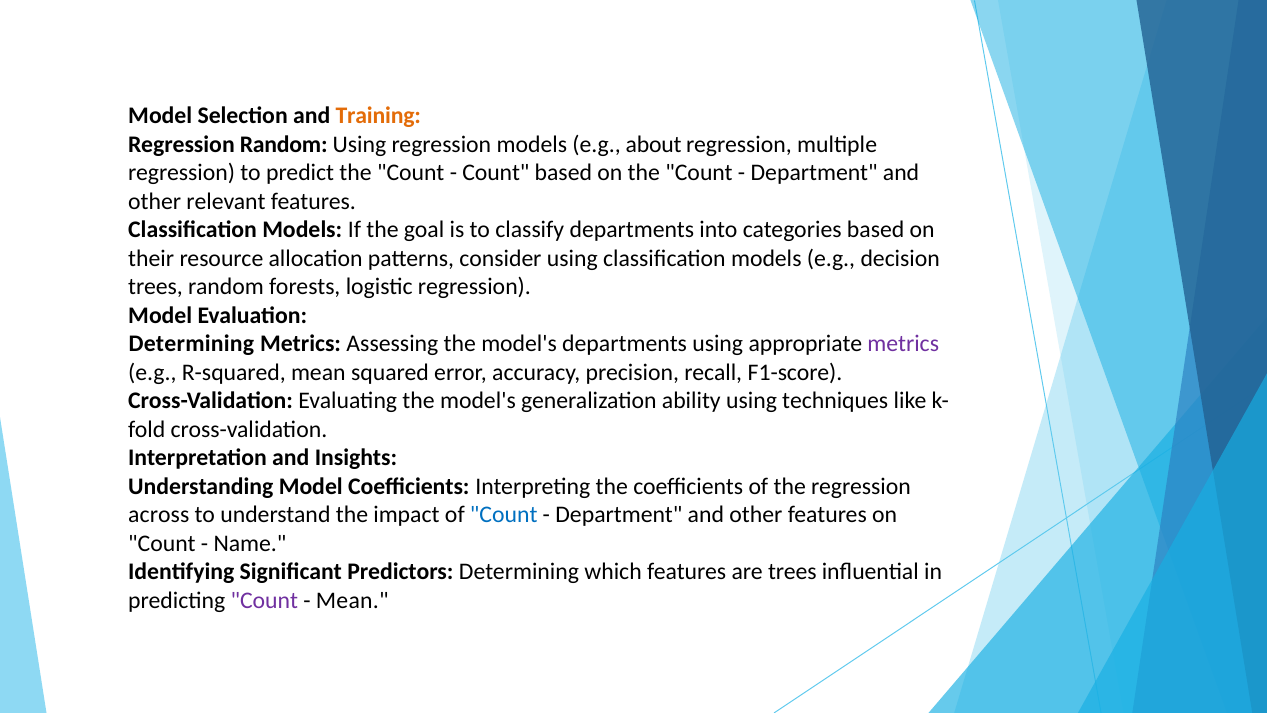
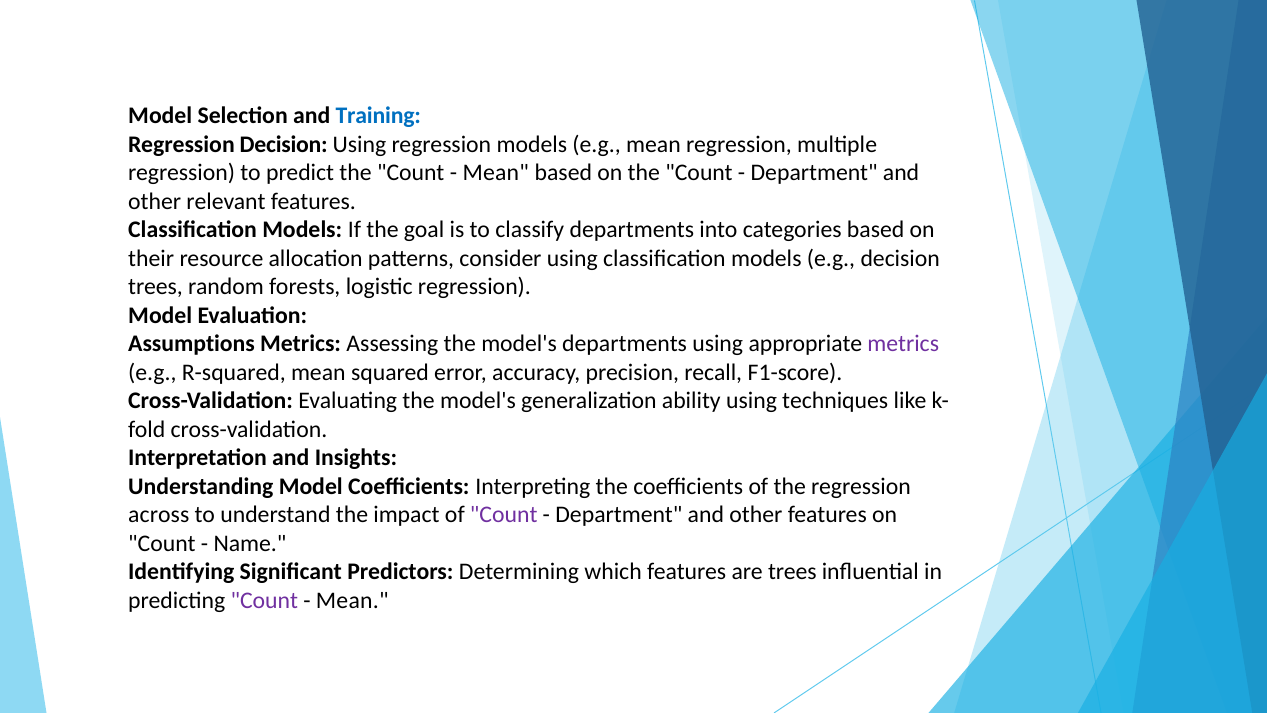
Training colour: orange -> blue
Regression Random: Random -> Decision
e.g about: about -> mean
Count at (496, 173): Count -> Mean
Determining at (191, 344): Determining -> Assumptions
Count at (504, 515) colour: blue -> purple
